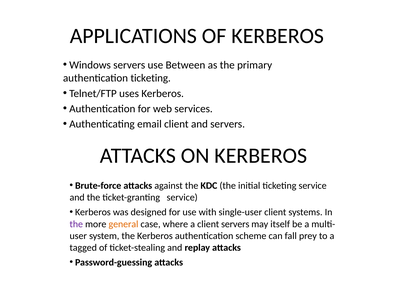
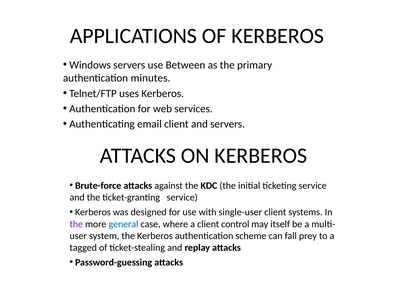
authentication ticketing: ticketing -> minutes
general colour: orange -> blue
client servers: servers -> control
